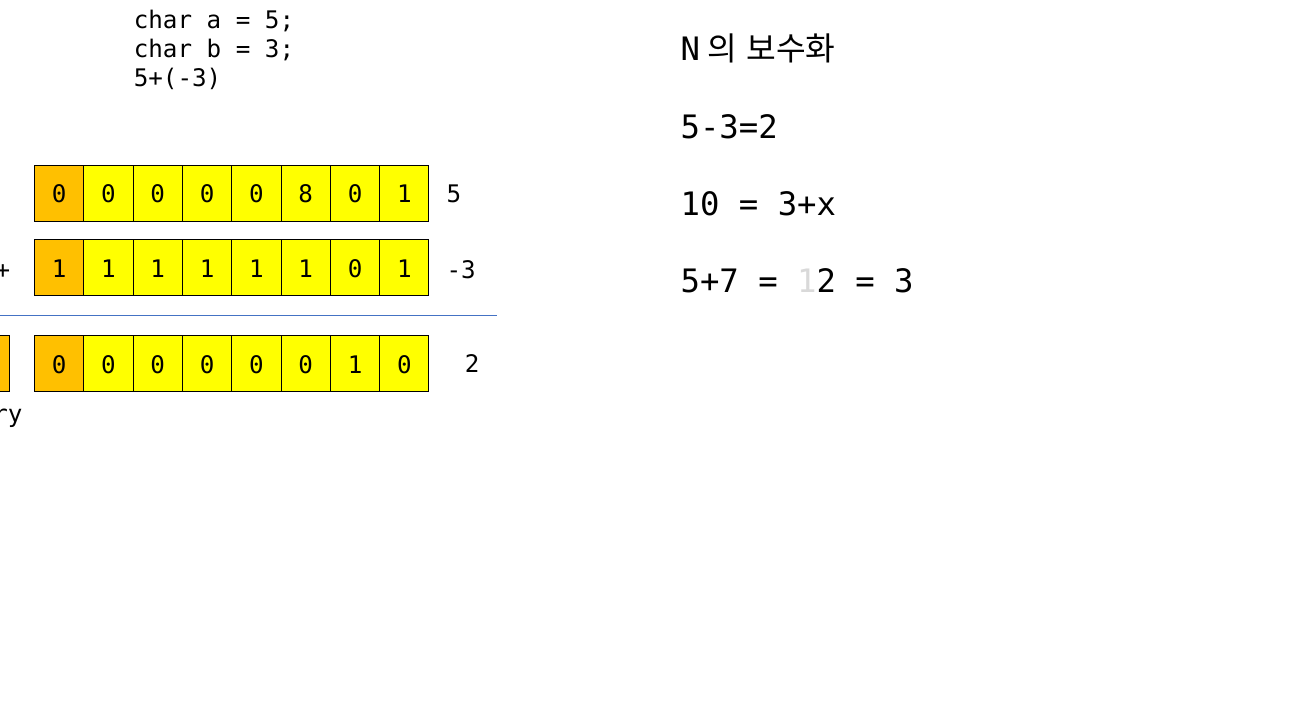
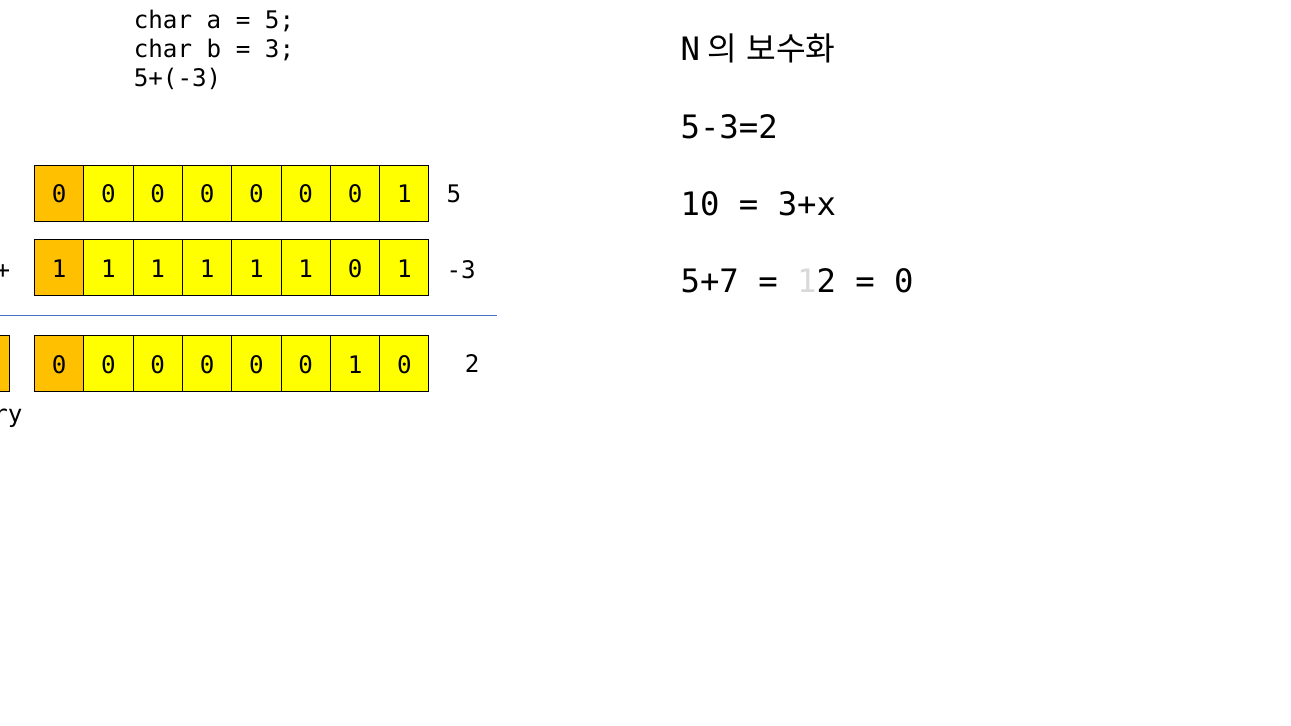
8 at (306, 195): 8 -> 0
3 at (904, 282): 3 -> 0
